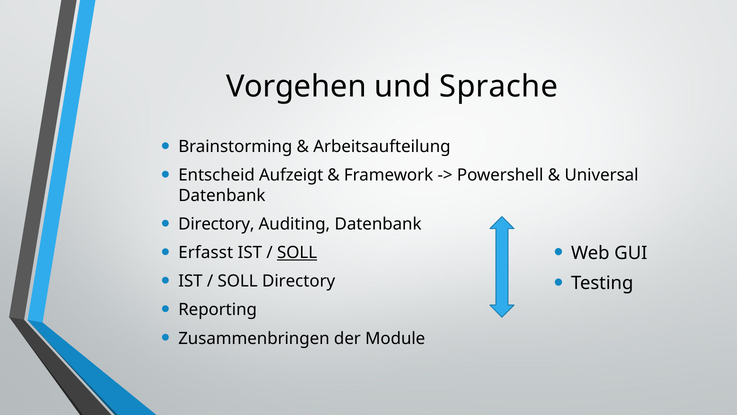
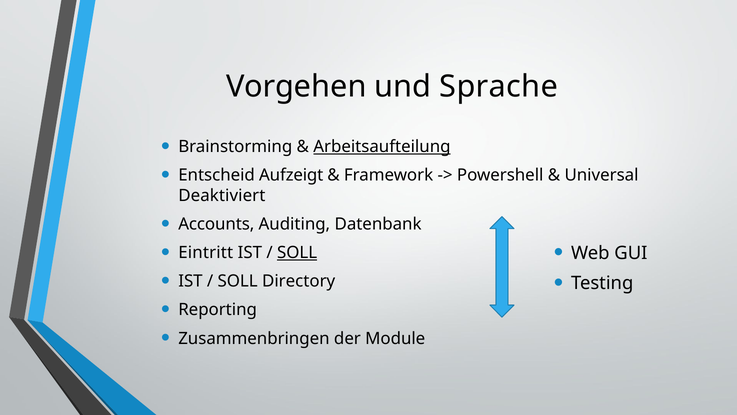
Arbeitsaufteilung underline: none -> present
Datenbank at (222, 195): Datenbank -> Deaktiviert
Directory at (216, 224): Directory -> Accounts
Erfasst: Erfasst -> Eintritt
